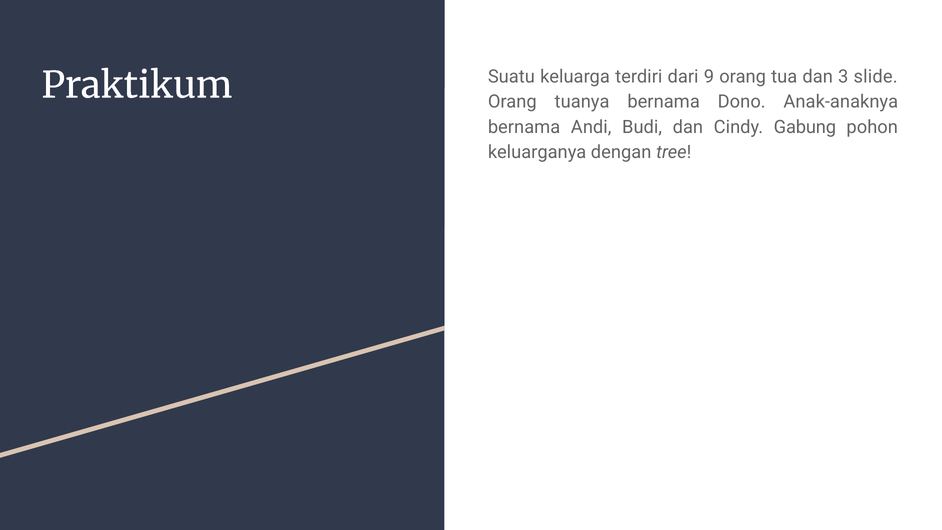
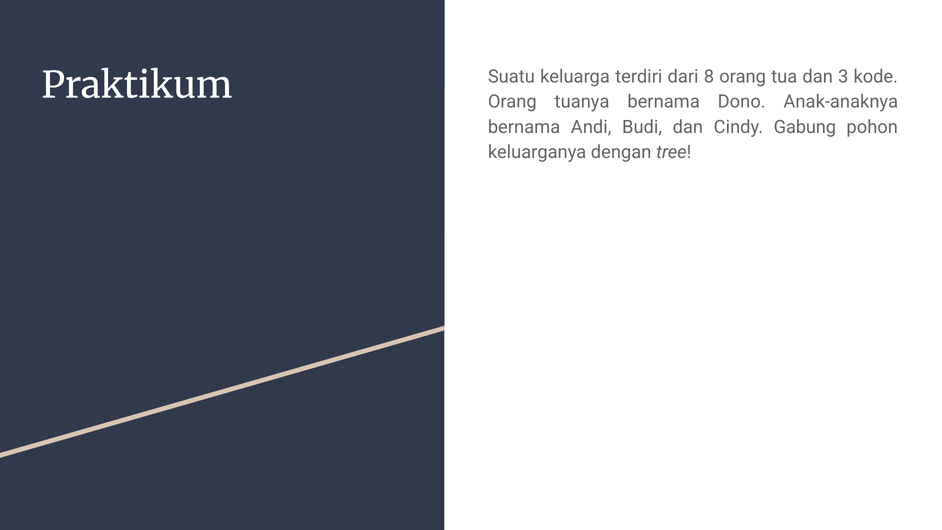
9: 9 -> 8
slide: slide -> kode
